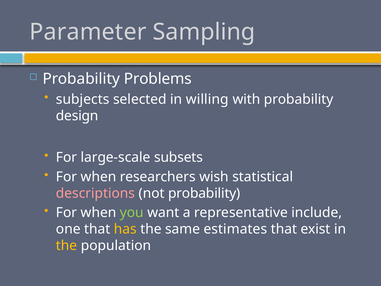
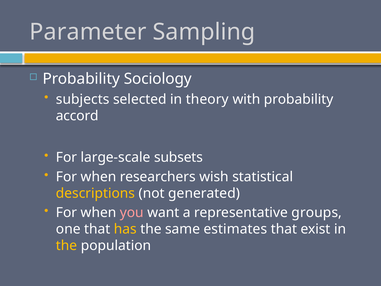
Problems: Problems -> Sociology
willing: willing -> theory
design: design -> accord
descriptions colour: pink -> yellow
not probability: probability -> generated
you colour: light green -> pink
include: include -> groups
